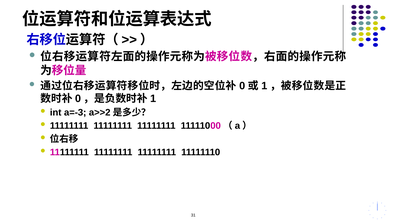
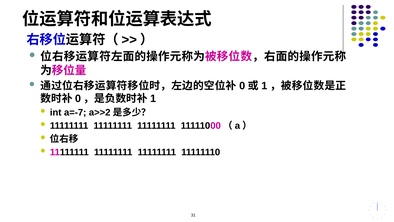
a=-3: a=-3 -> a=-7
